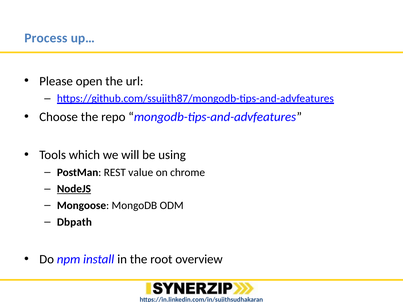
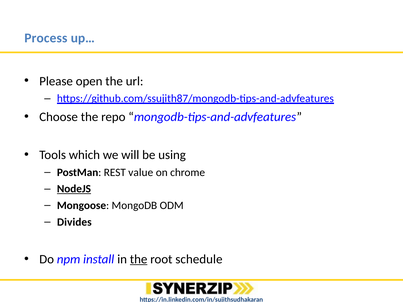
Dbpath: Dbpath -> Divides
the at (139, 259) underline: none -> present
overview: overview -> schedule
